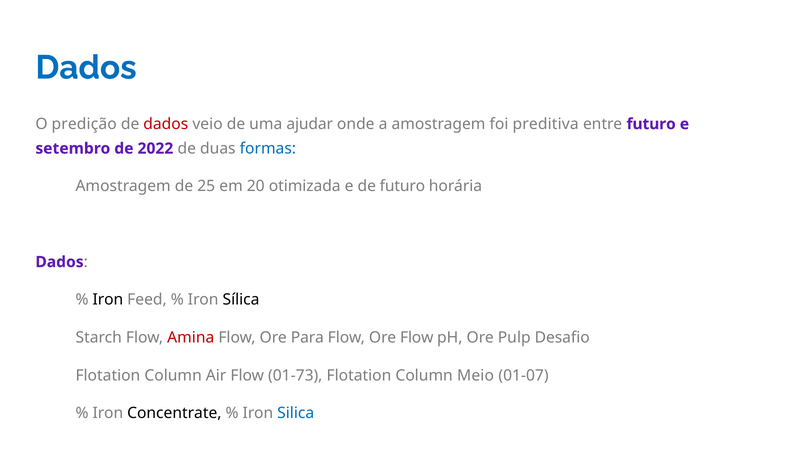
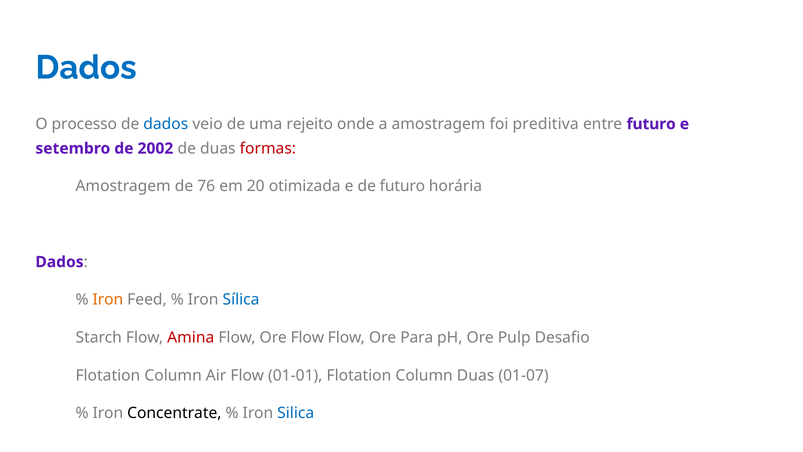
predição: predição -> processo
dados at (166, 124) colour: red -> blue
ajudar: ajudar -> rejeito
2022: 2022 -> 2002
formas colour: blue -> red
25: 25 -> 76
Iron at (108, 300) colour: black -> orange
Sílica colour: black -> blue
Ore Para: Para -> Flow
Ore Flow: Flow -> Para
01-73: 01-73 -> 01-01
Column Meio: Meio -> Duas
